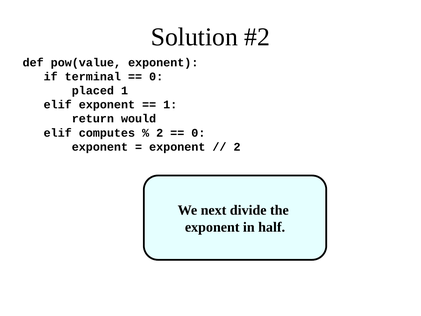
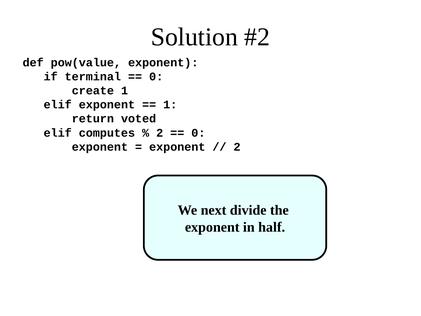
placed: placed -> create
would: would -> voted
